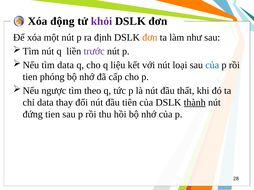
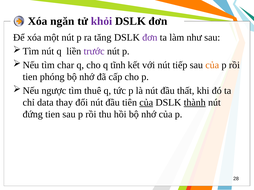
động: động -> ngăn
định: định -> tăng
đơn at (150, 38) colour: orange -> purple
tìm data: data -> char
liệu: liệu -> tĩnh
loại: loại -> tiếp
của at (212, 65) colour: blue -> orange
theo: theo -> thuê
của at (146, 103) underline: none -> present
